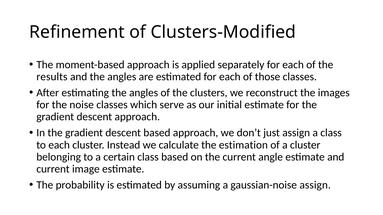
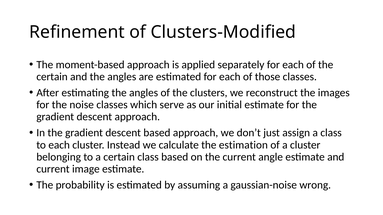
results at (52, 77): results -> certain
gaussian-noise assign: assign -> wrong
